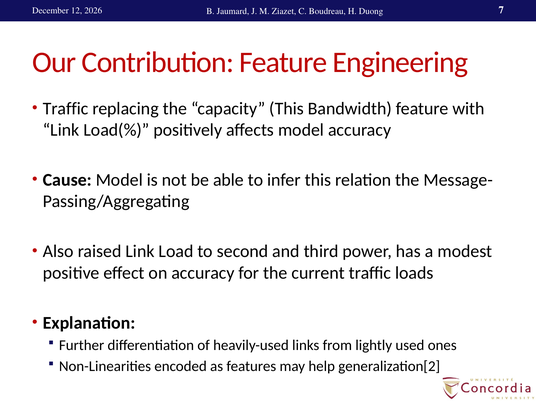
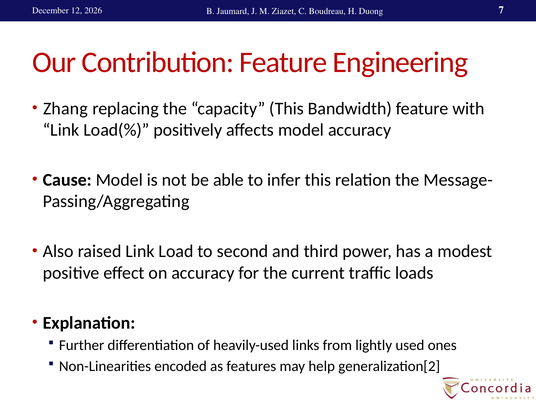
Traffic at (66, 108): Traffic -> Zhang
